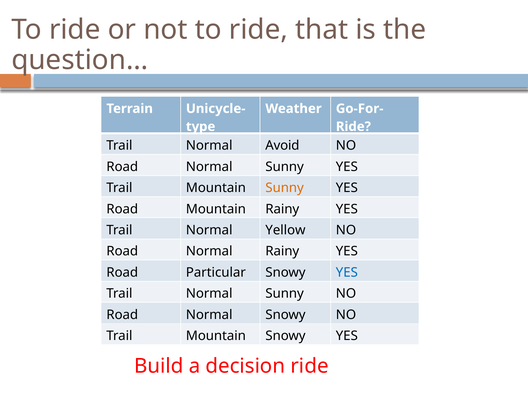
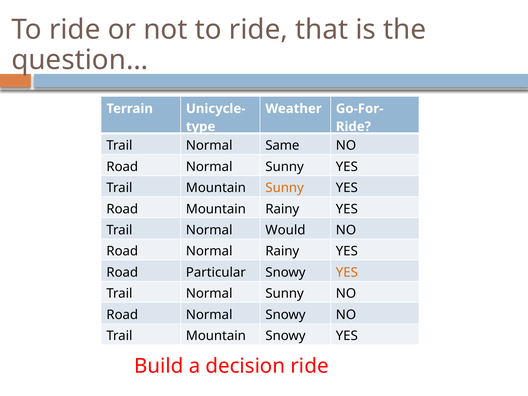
Avoid: Avoid -> Same
Yellow: Yellow -> Would
YES at (347, 272) colour: blue -> orange
